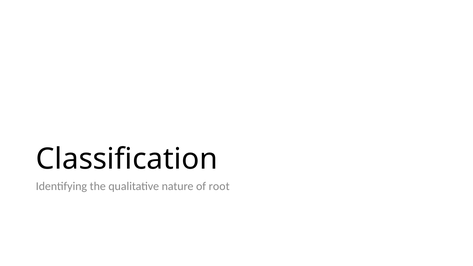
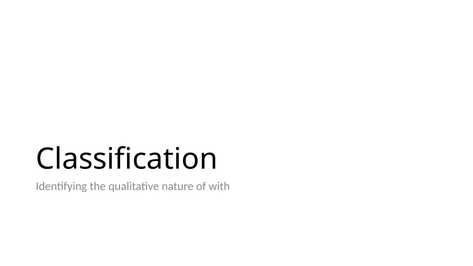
root: root -> with
